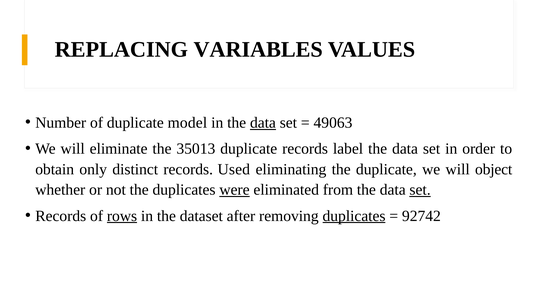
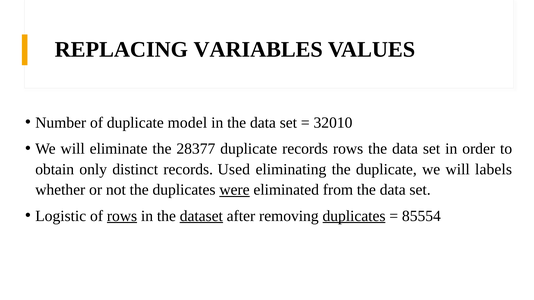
data at (263, 123) underline: present -> none
49063: 49063 -> 32010
35013: 35013 -> 28377
records label: label -> rows
object: object -> labels
set at (420, 190) underline: present -> none
Records at (61, 216): Records -> Logistic
dataset underline: none -> present
92742: 92742 -> 85554
